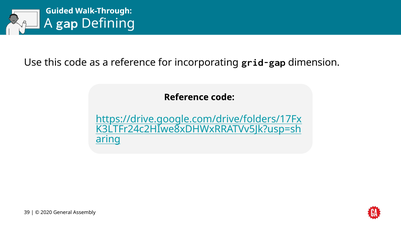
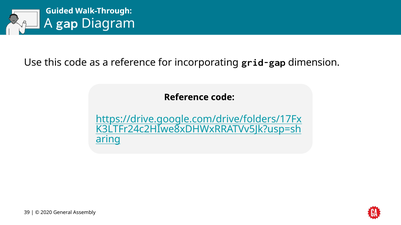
Defining: Defining -> Diagram
